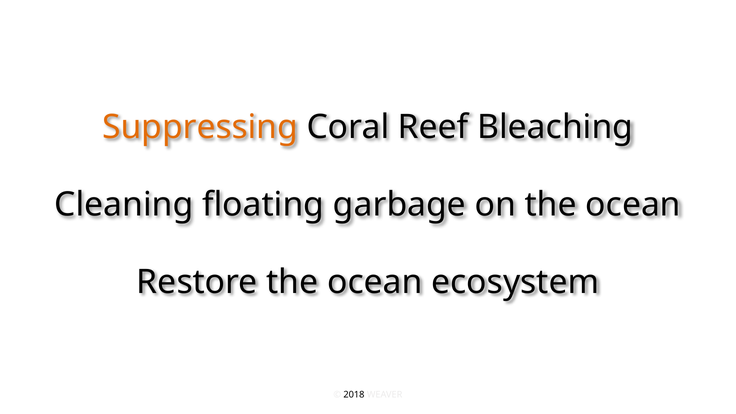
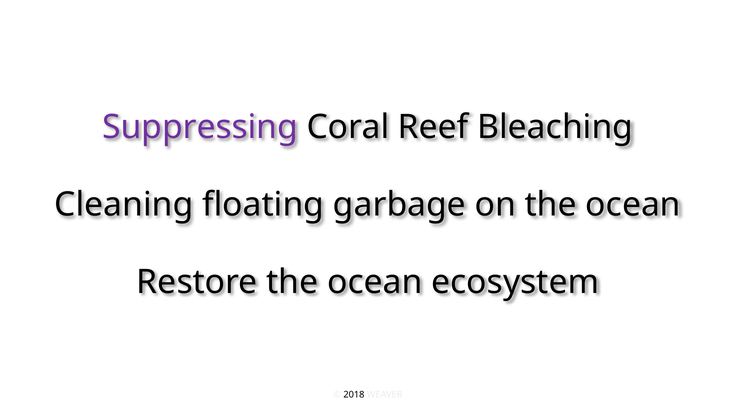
Suppressing colour: orange -> purple
